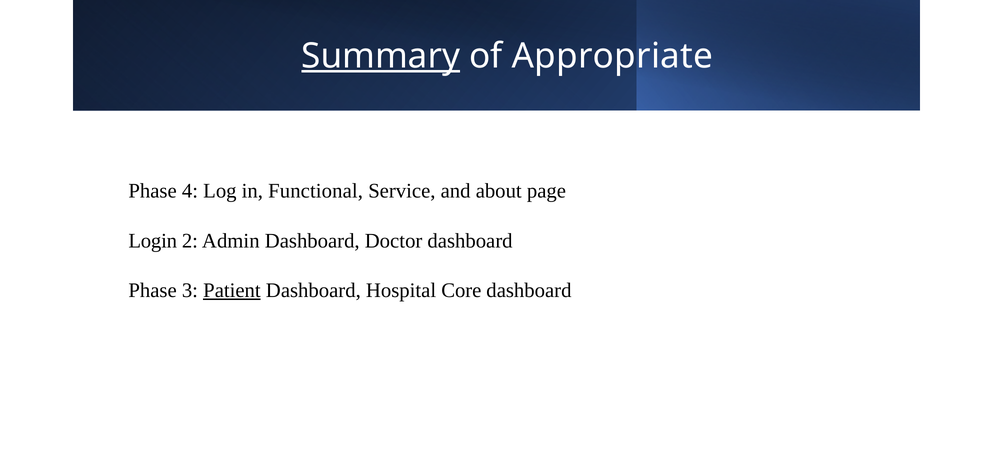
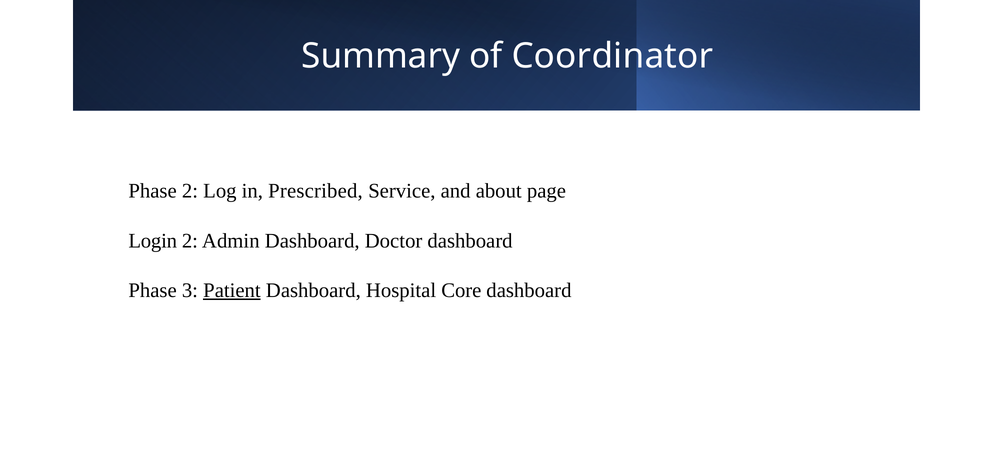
Summary underline: present -> none
Appropriate: Appropriate -> Coordinator
Phase 4: 4 -> 2
Functional: Functional -> Prescribed
